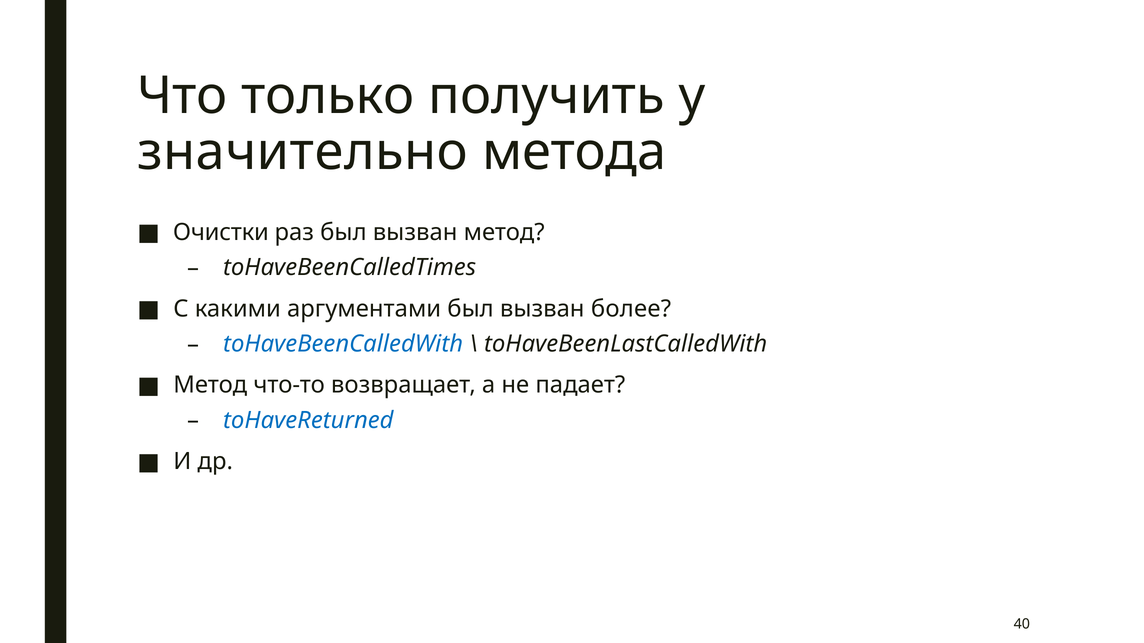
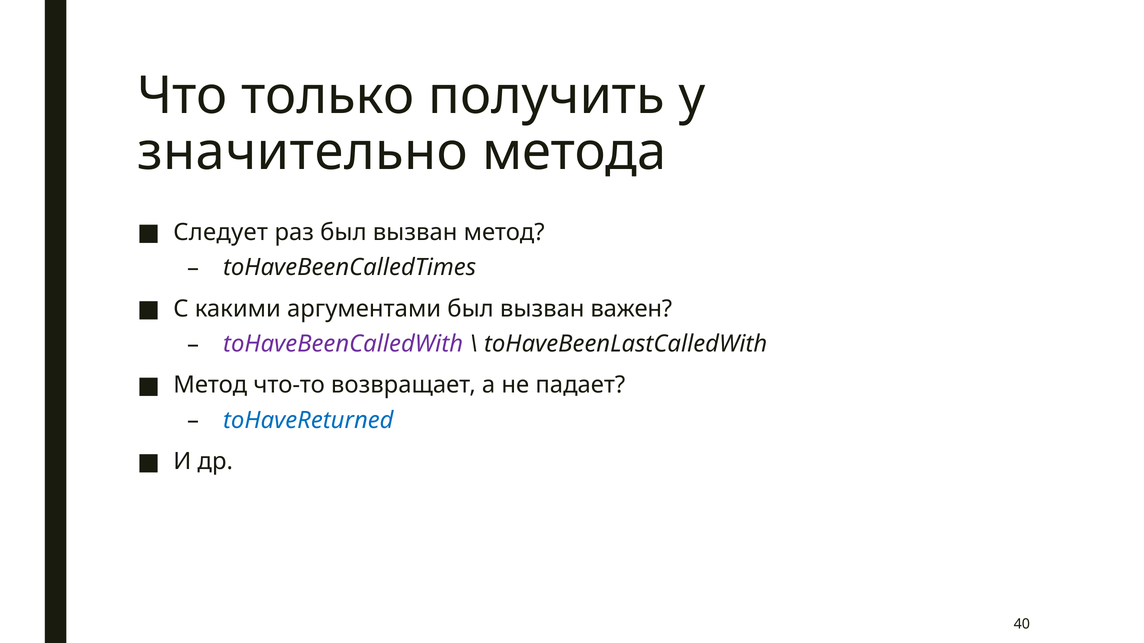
Очистки: Очистки -> Следует
более: более -> важен
toHaveBeenCalledWith colour: blue -> purple
